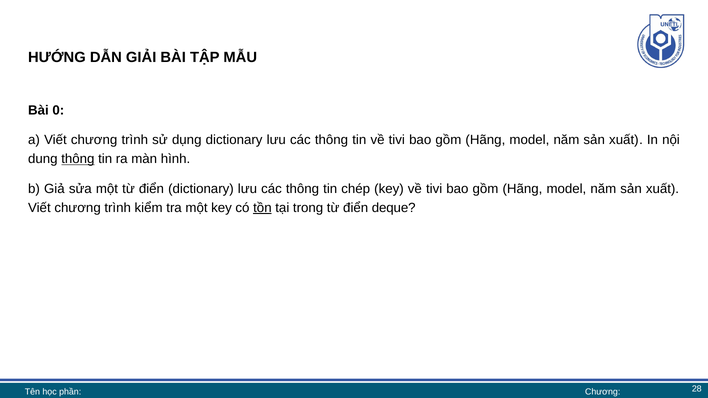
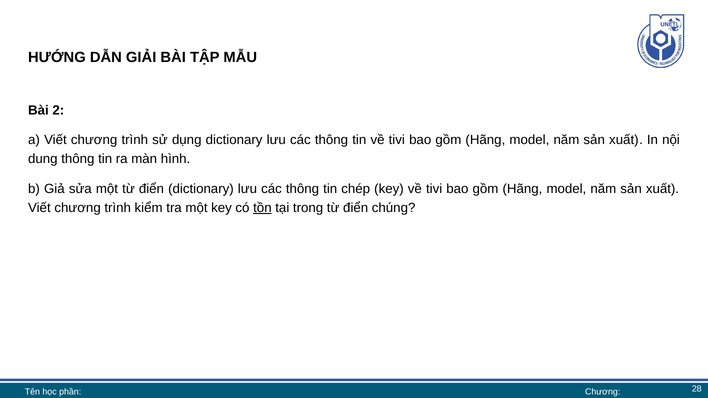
0: 0 -> 2
thông at (78, 159) underline: present -> none
deque: deque -> chúng
